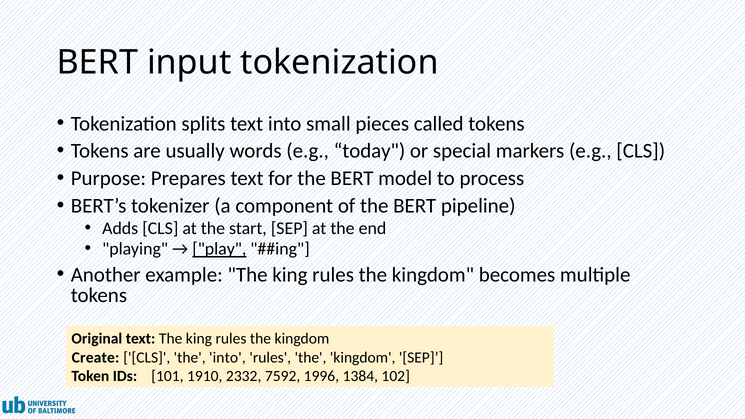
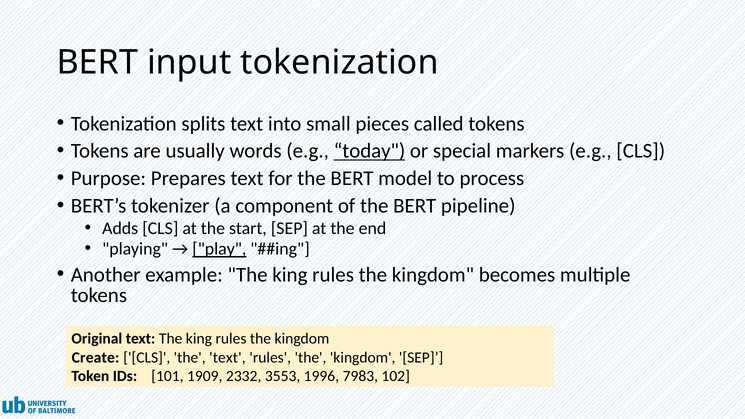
today underline: none -> present
the into: into -> text
1910: 1910 -> 1909
7592: 7592 -> 3553
1384: 1384 -> 7983
